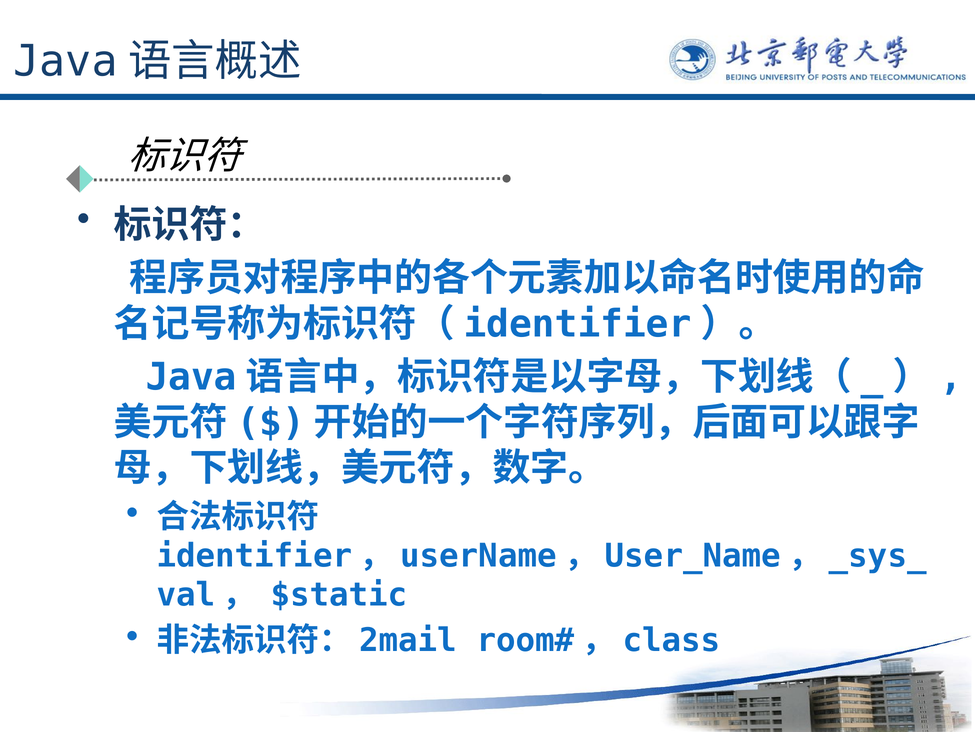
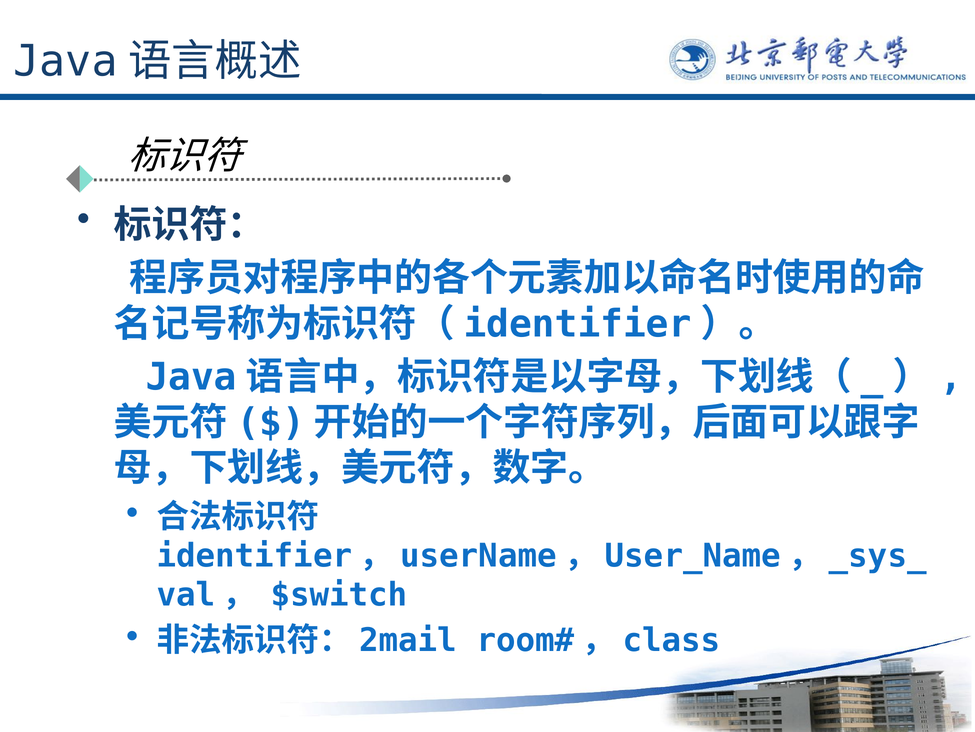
$static: $static -> $switch
